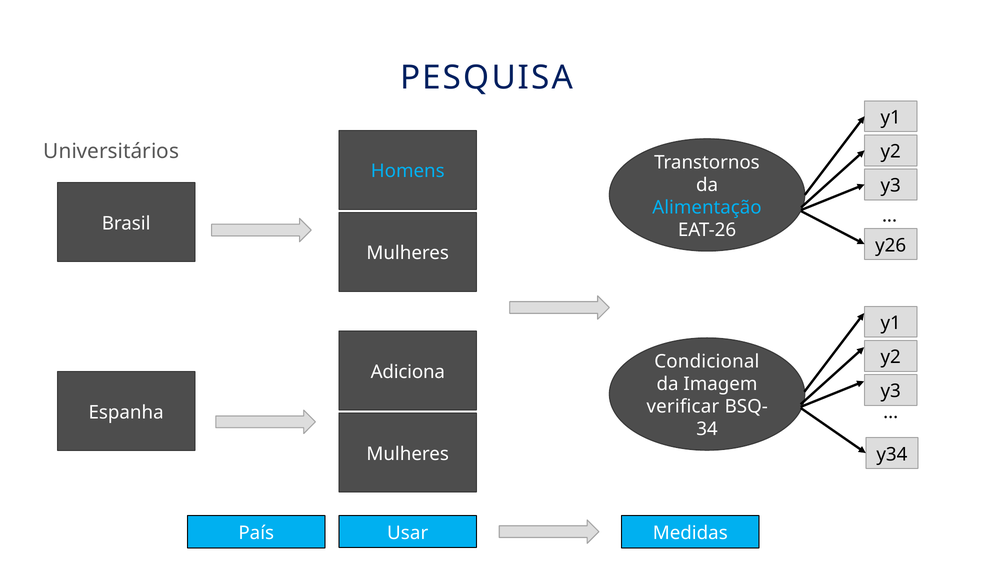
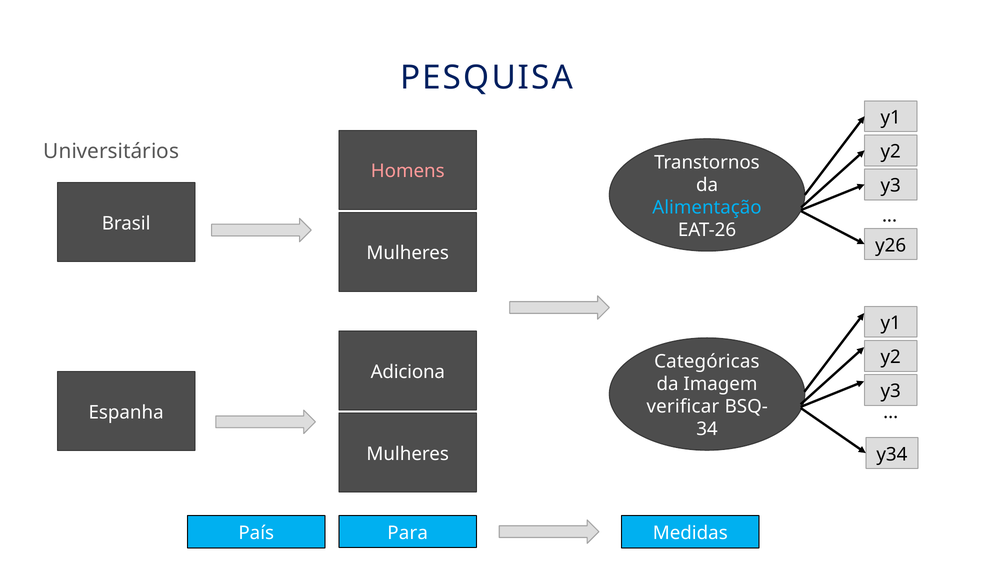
Homens colour: light blue -> pink
Condicional: Condicional -> Categóricas
Usar: Usar -> Para
